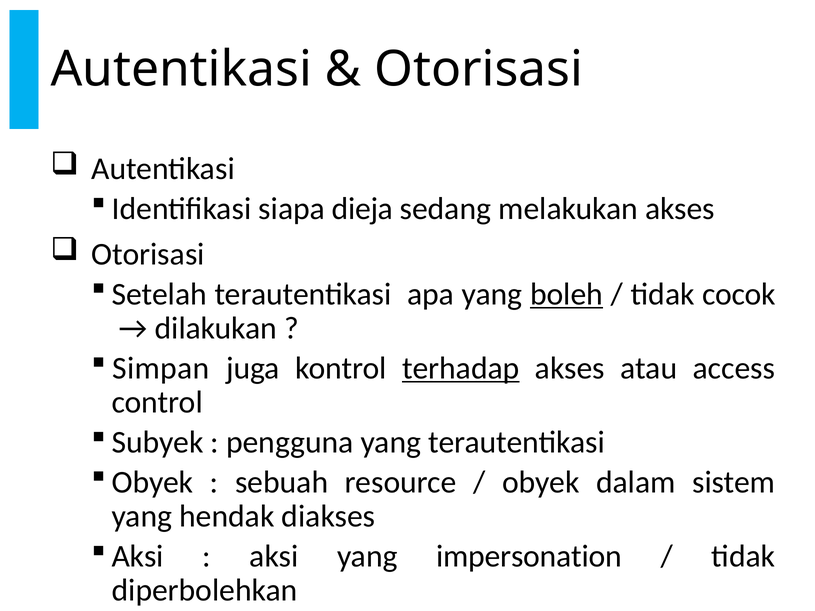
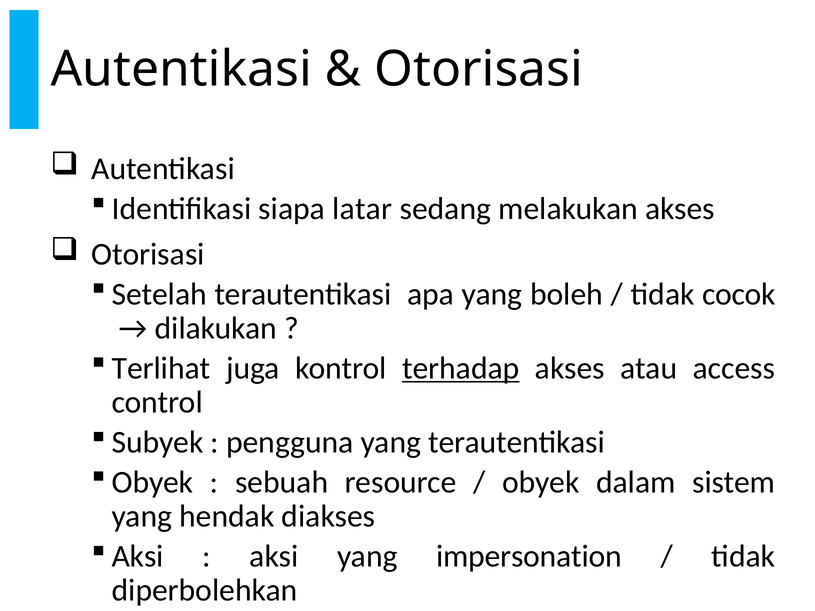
dieja: dieja -> latar
boleh underline: present -> none
Simpan: Simpan -> Terlihat
